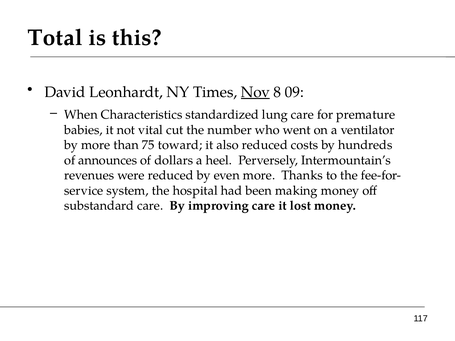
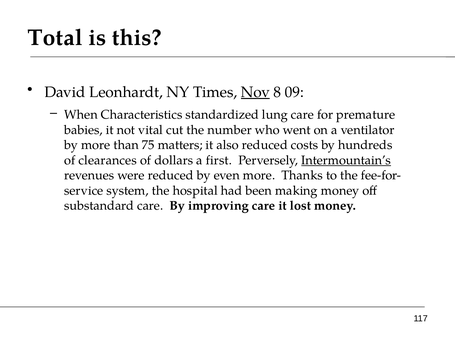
toward: toward -> matters
announces: announces -> clearances
heel: heel -> first
Intermountain’s underline: none -> present
